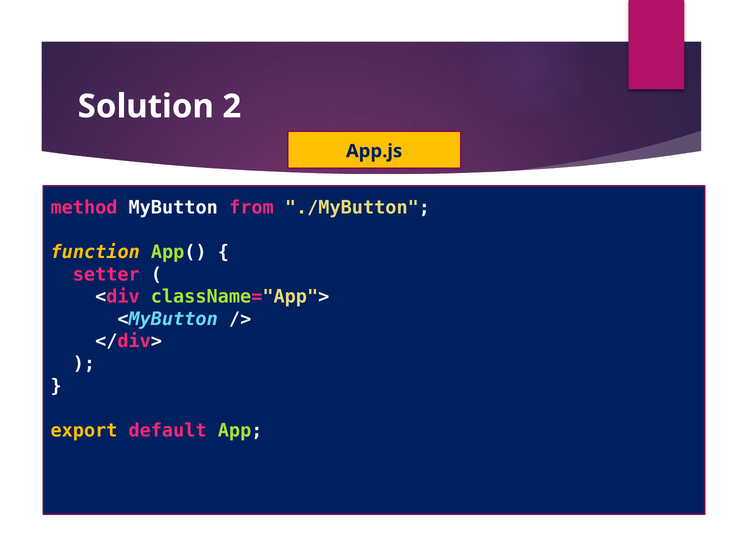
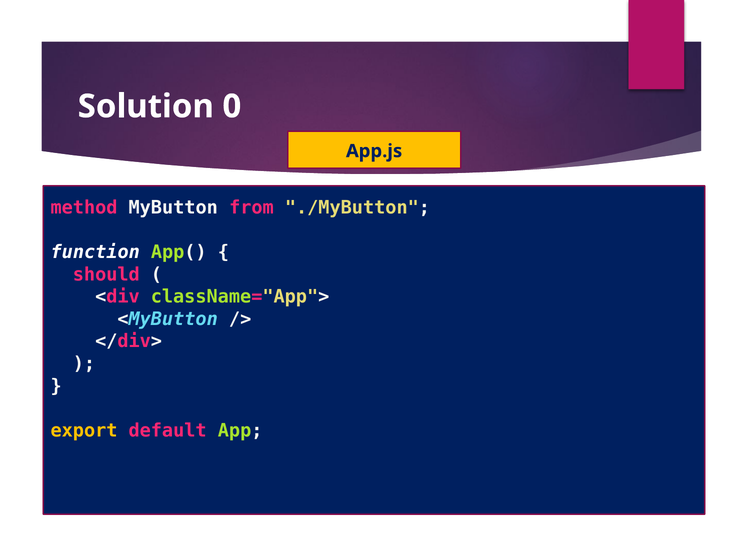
2: 2 -> 0
function colour: yellow -> white
setter: setter -> should
